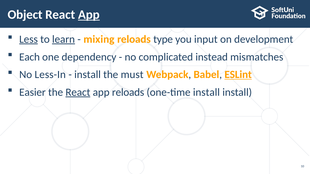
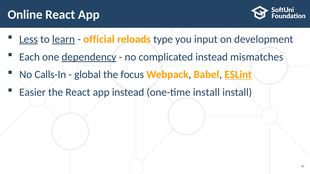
Object: Object -> Online
App at (89, 15) underline: present -> none
mixing: mixing -> official
dependency underline: none -> present
Less-In: Less-In -> Calls-In
install at (88, 75): install -> global
must: must -> focus
React at (78, 92) underline: present -> none
app reloads: reloads -> instead
